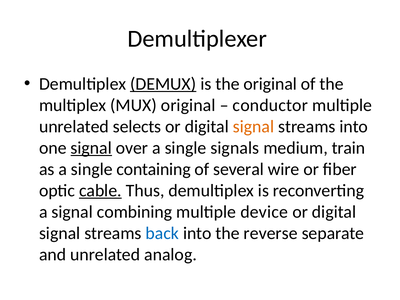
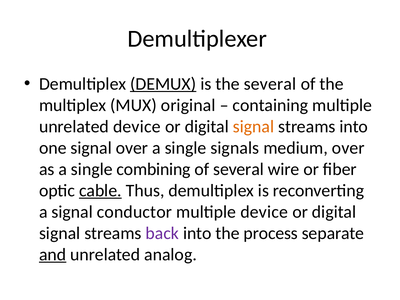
the original: original -> several
conductor: conductor -> containing
unrelated selects: selects -> device
signal at (91, 148) underline: present -> none
medium train: train -> over
containing: containing -> combining
combining: combining -> conductor
back colour: blue -> purple
reverse: reverse -> process
and underline: none -> present
